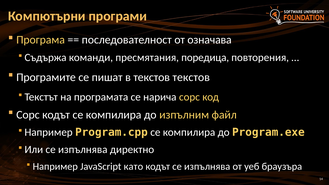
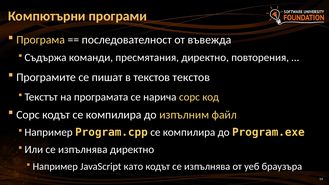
означава: означава -> въвежда
пресмятания поредица: поредица -> директно
